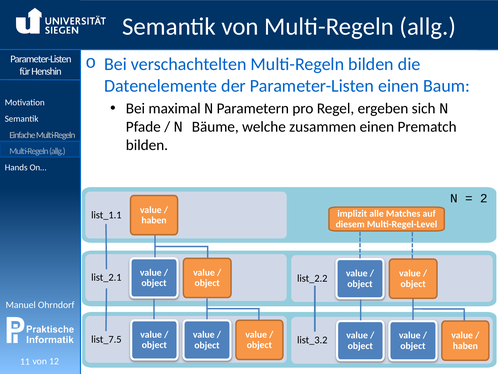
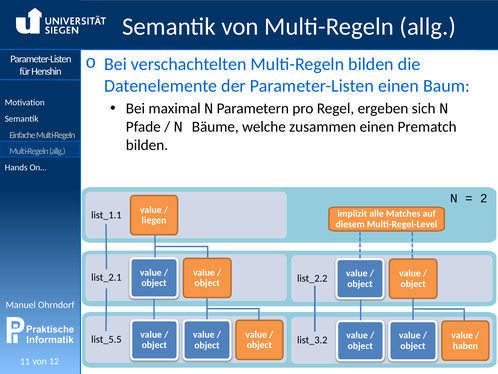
haben at (154, 220): haben -> liegen
list_7.5: list_7.5 -> list_5.5
